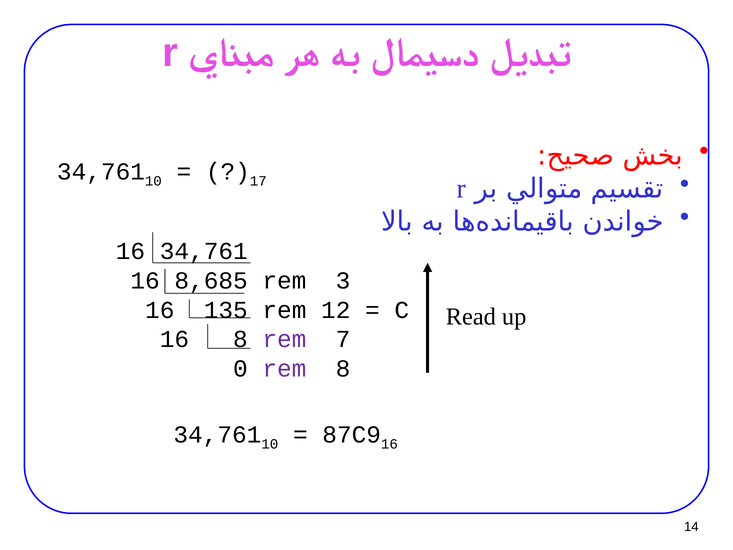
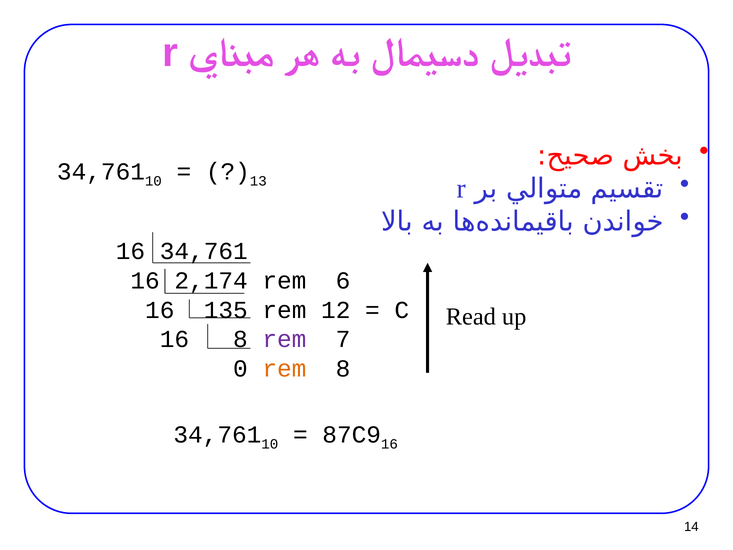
17: 17 -> 13
8,685: 8,685 -> 2,174
3: 3 -> 6
rem at (284, 369) colour: purple -> orange
